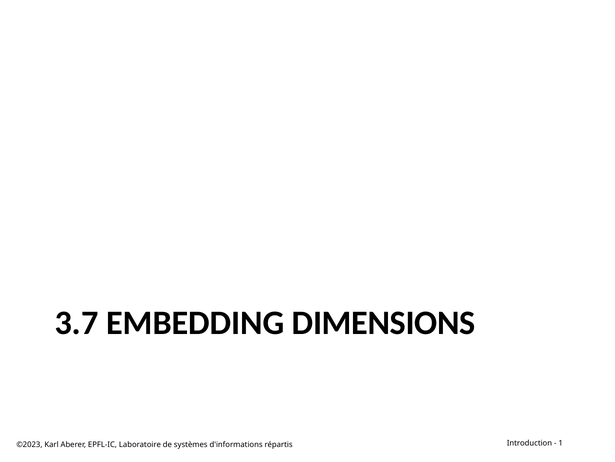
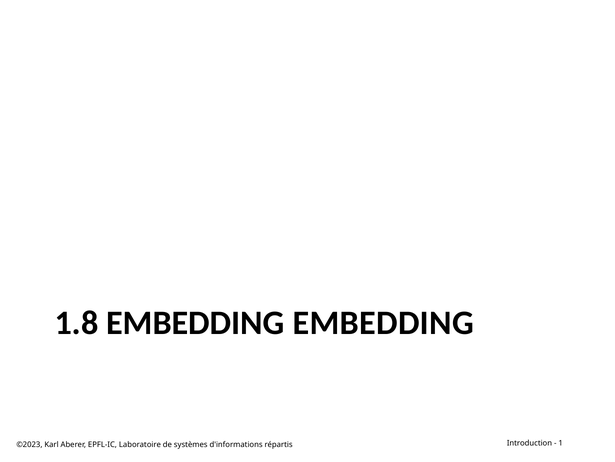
3.7: 3.7 -> 1.8
EMBEDDING DIMENSIONS: DIMENSIONS -> EMBEDDING
